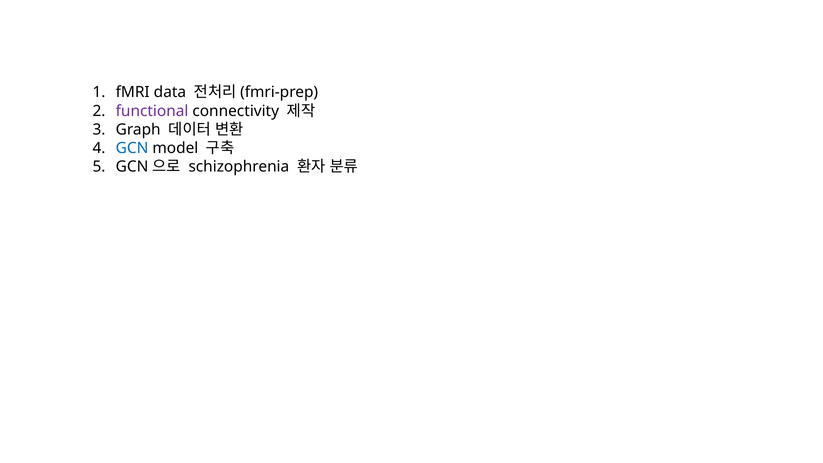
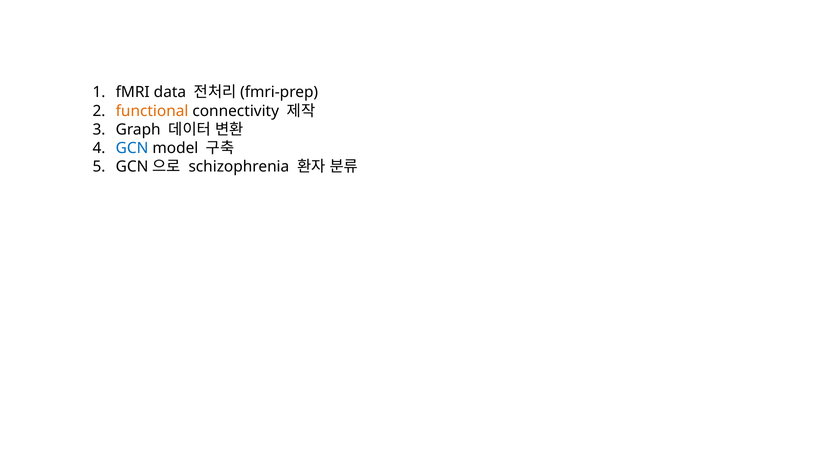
functional colour: purple -> orange
